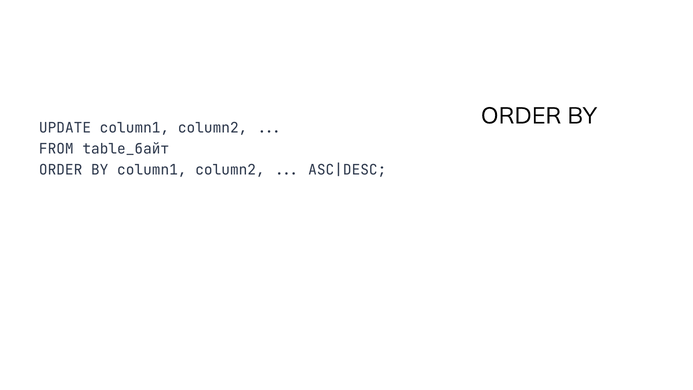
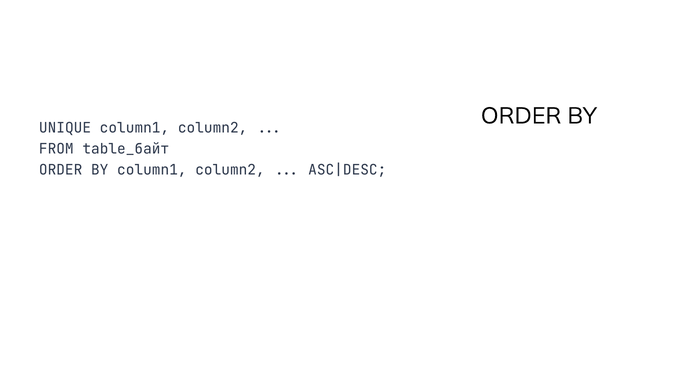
UPDATE: UPDATE -> UNIQUE
